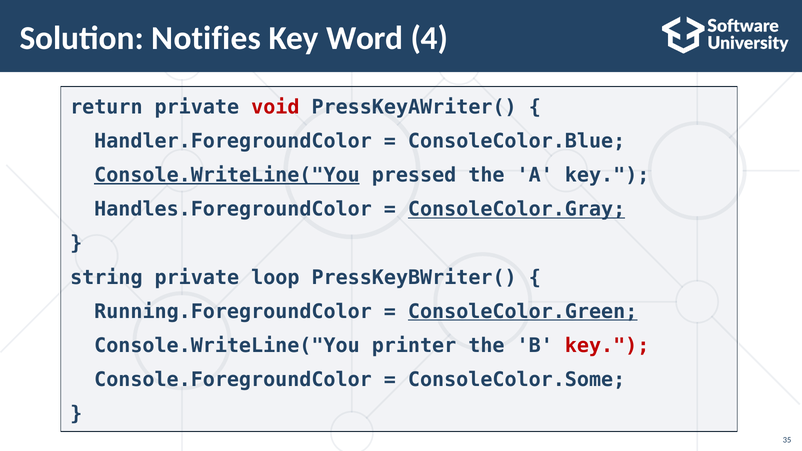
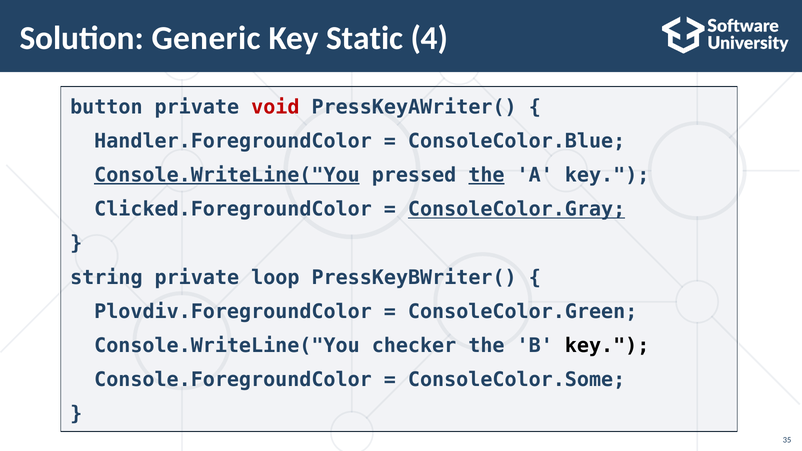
Notifies: Notifies -> Generic
Word: Word -> Static
return: return -> button
the at (486, 175) underline: none -> present
Handles.ForegroundColor: Handles.ForegroundColor -> Clicked.ForegroundColor
Running.ForegroundColor: Running.ForegroundColor -> Plovdiv.ForegroundColor
ConsoleColor.Green underline: present -> none
printer: printer -> checker
key at (607, 346) colour: red -> black
